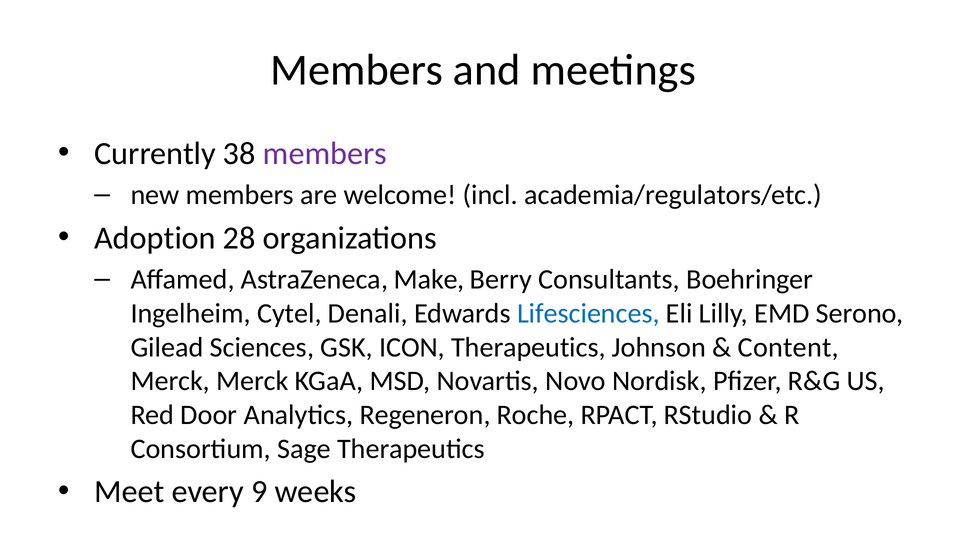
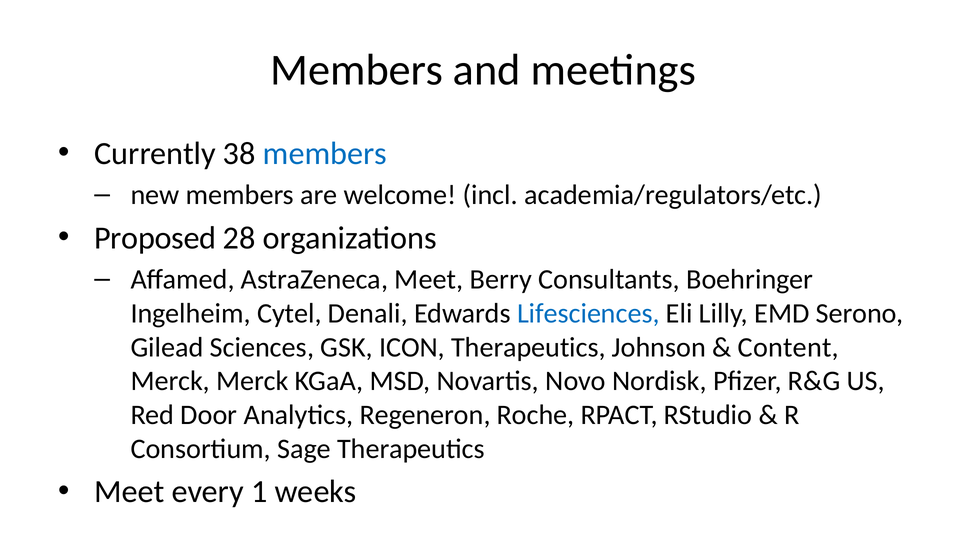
members at (325, 153) colour: purple -> blue
Adoption: Adoption -> Proposed
AstraZeneca Make: Make -> Meet
9: 9 -> 1
